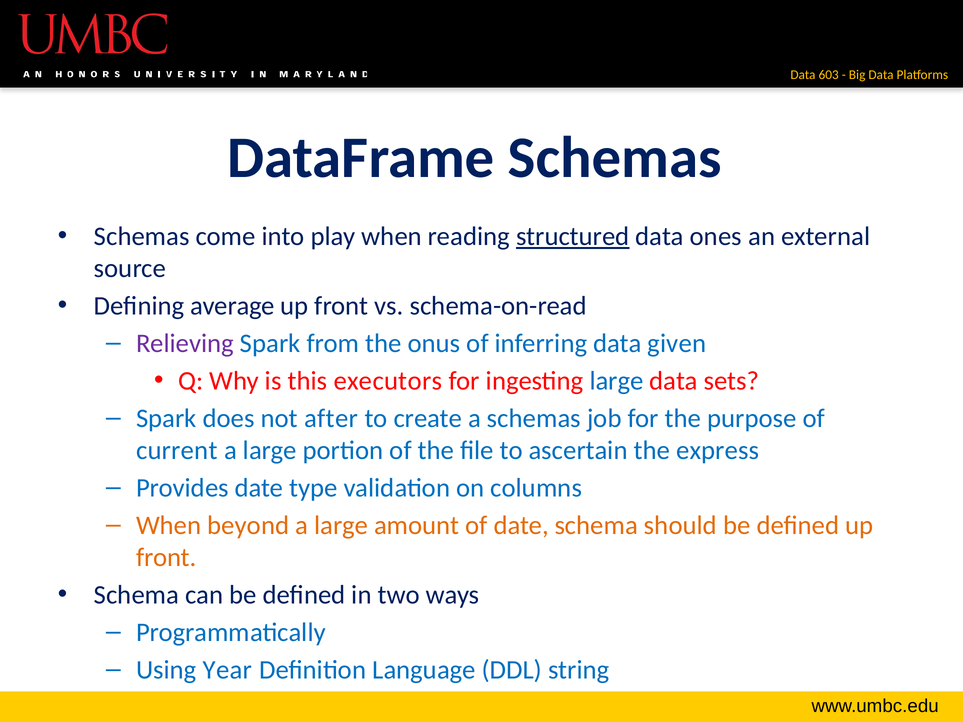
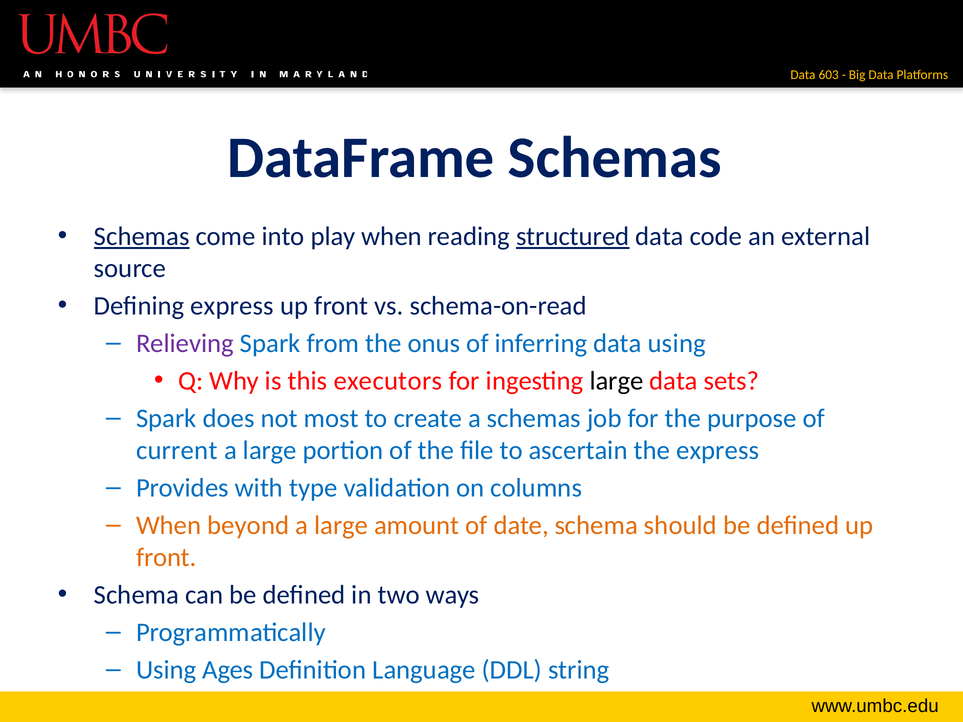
Schemas at (142, 237) underline: none -> present
ones: ones -> code
Defining average: average -> express
data given: given -> using
large at (617, 381) colour: blue -> black
after: after -> most
Provides date: date -> with
Year: Year -> Ages
